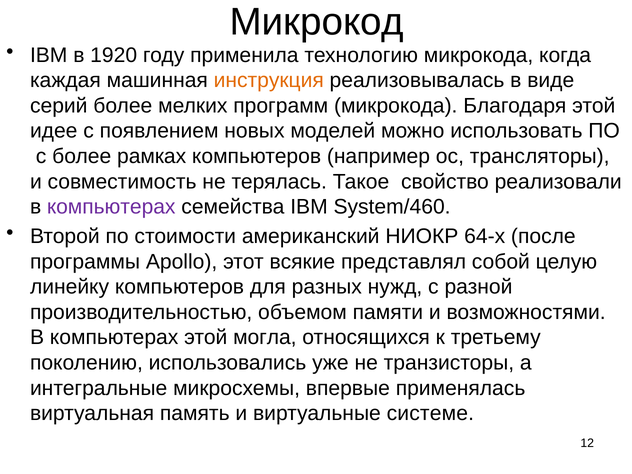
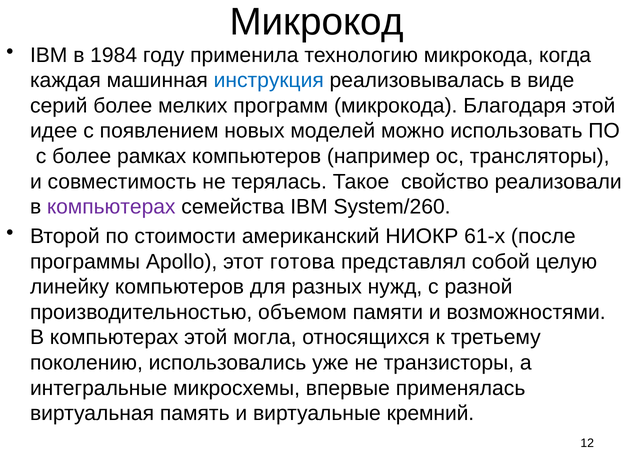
1920: 1920 -> 1984
инструкция colour: orange -> blue
System/460: System/460 -> System/260
64-х: 64-х -> 61-х
всякие: всякие -> готова
системе: системе -> кремний
